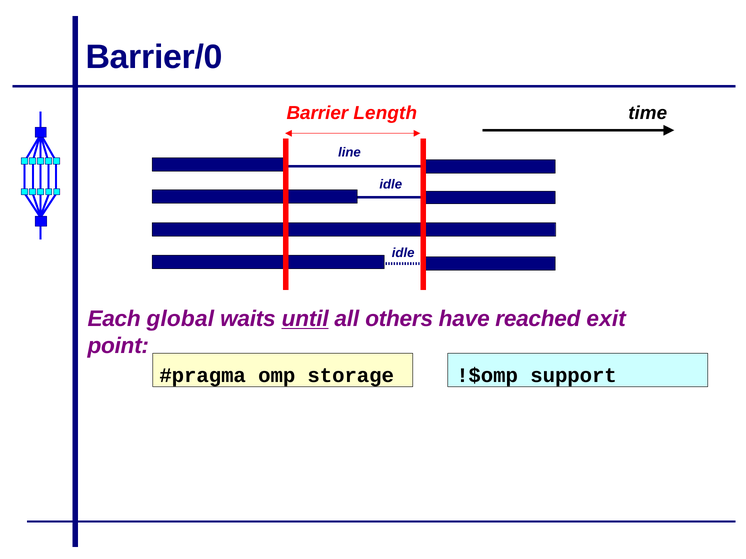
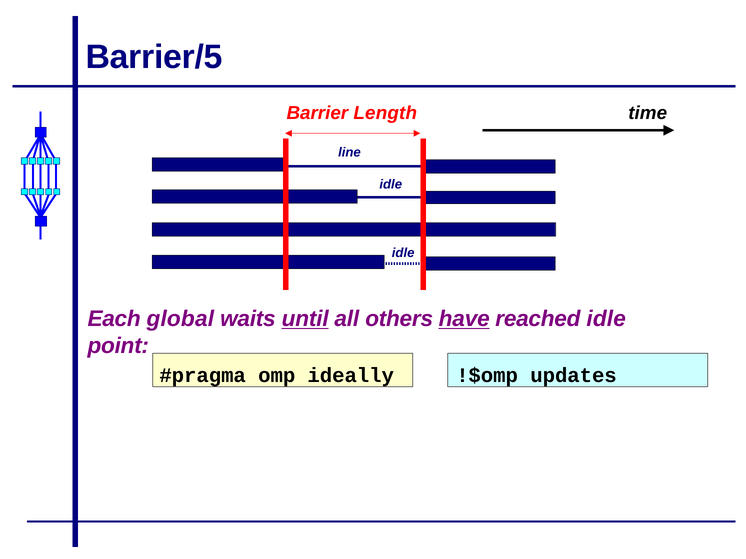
Barrier/0: Barrier/0 -> Barrier/5
have underline: none -> present
reached exit: exit -> idle
storage: storage -> ideally
support: support -> updates
